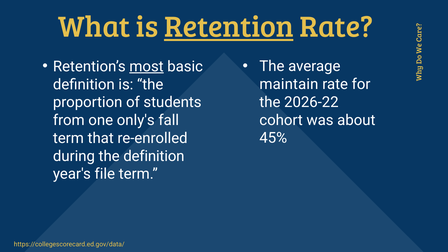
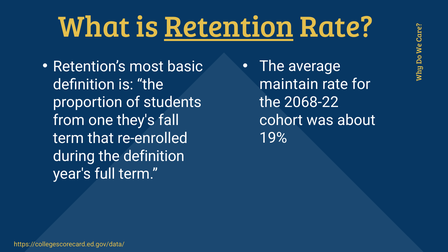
most underline: present -> none
2026-22: 2026-22 -> 2068-22
only's: only's -> they's
45%: 45% -> 19%
file: file -> full
